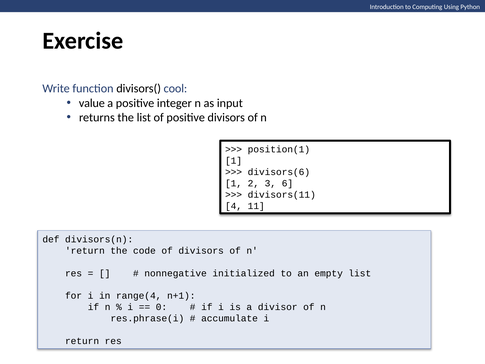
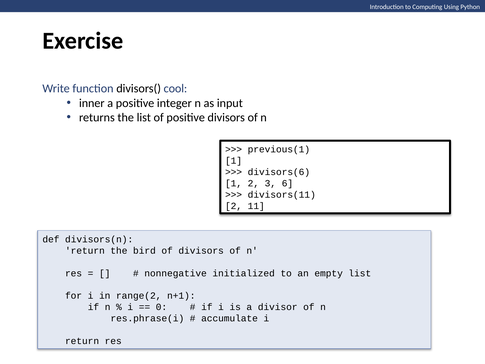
value: value -> inner
position(1: position(1 -> previous(1
4 at (234, 206): 4 -> 2
code: code -> bird
range(4: range(4 -> range(2
